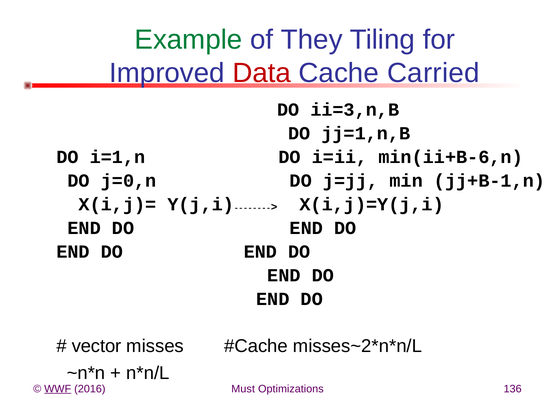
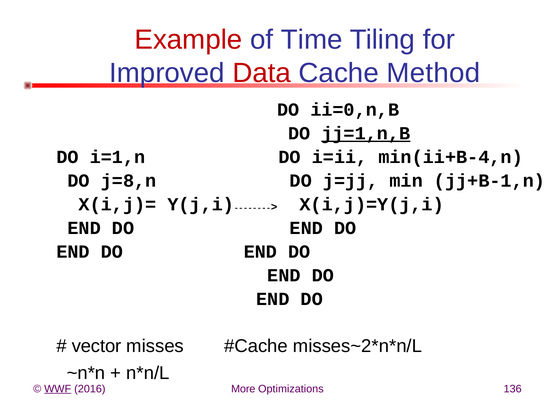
Example colour: green -> red
They: They -> Time
Carried: Carried -> Method
ii=3,n,B: ii=3,n,B -> ii=0,n,B
jj=1,n,B underline: none -> present
min(ii+B-6,n: min(ii+B-6,n -> min(ii+B-4,n
j=0,n: j=0,n -> j=8,n
Must: Must -> More
